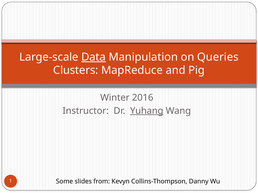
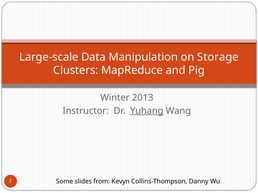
Data underline: present -> none
Queries: Queries -> Storage
2016: 2016 -> 2013
